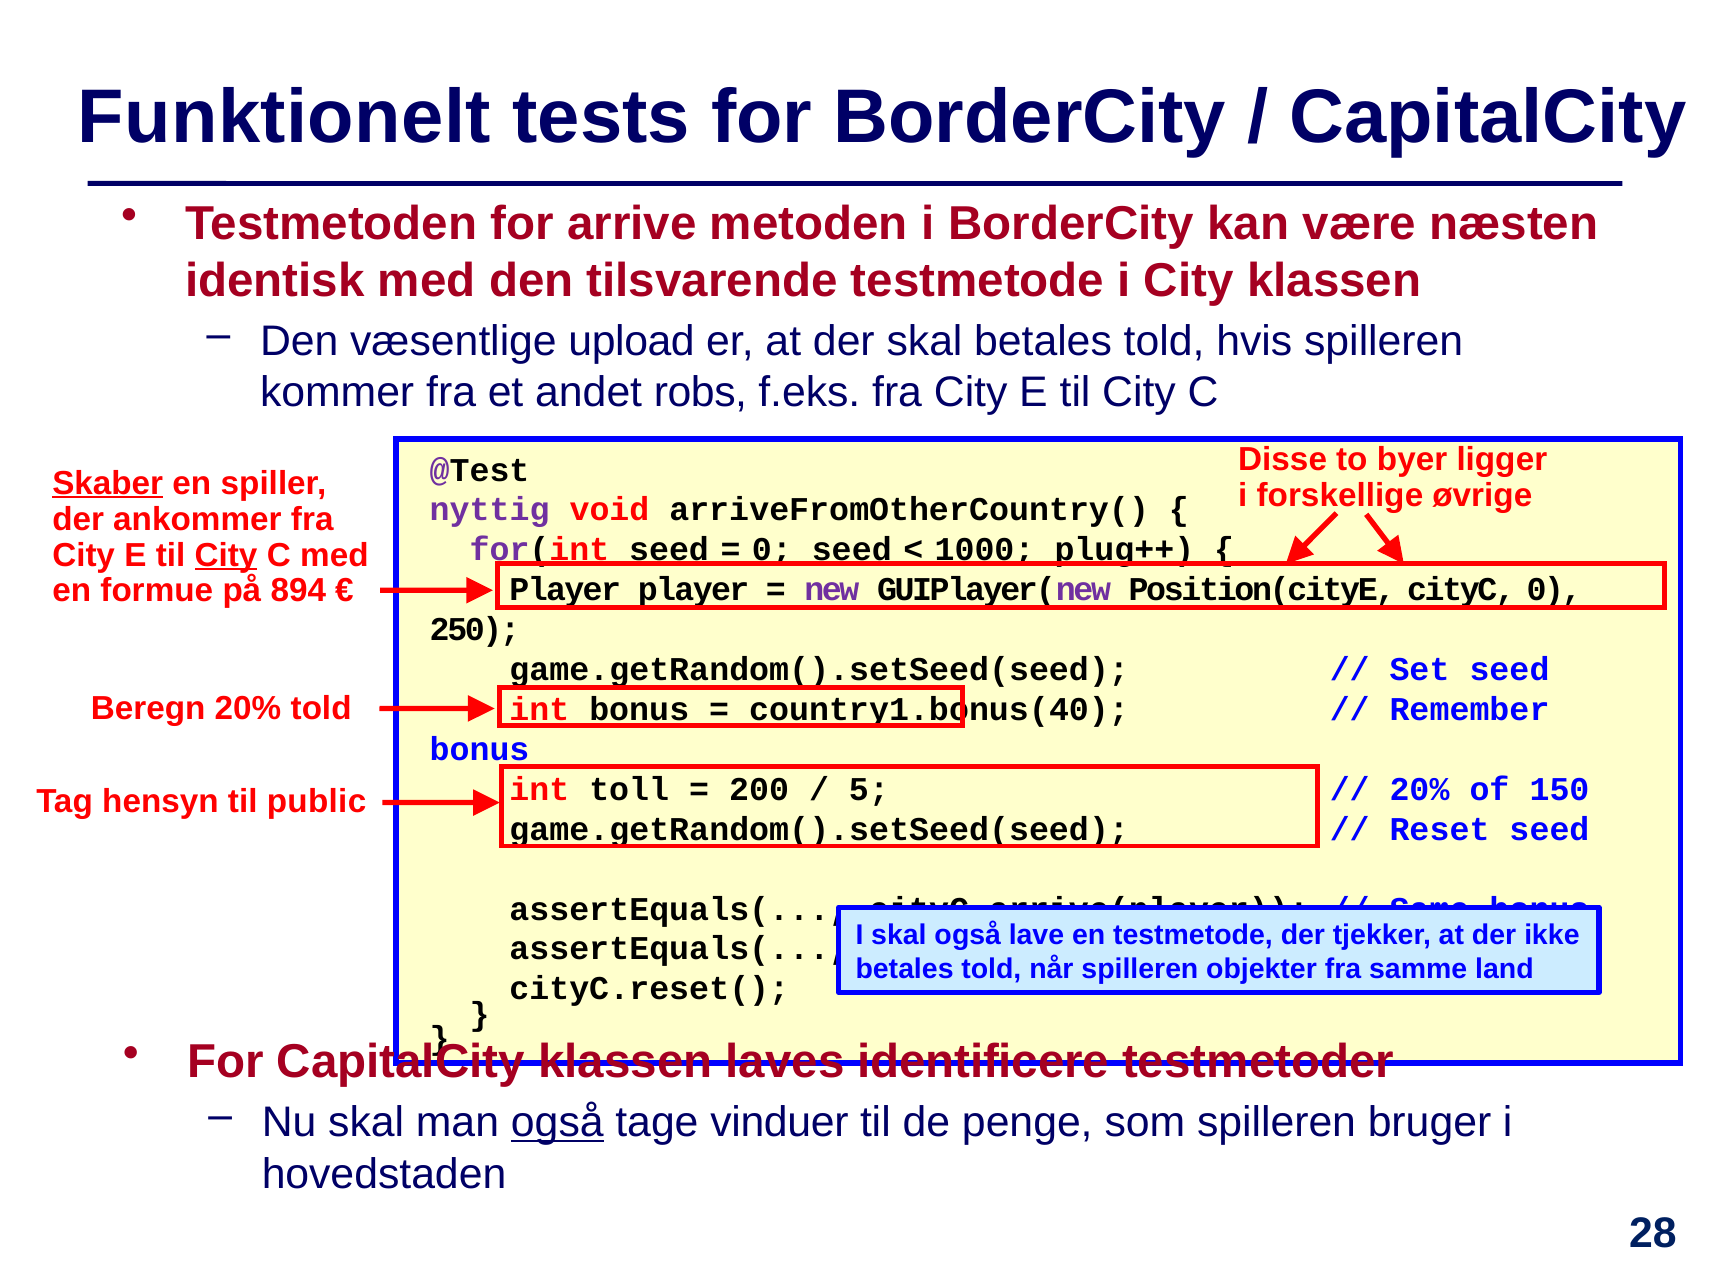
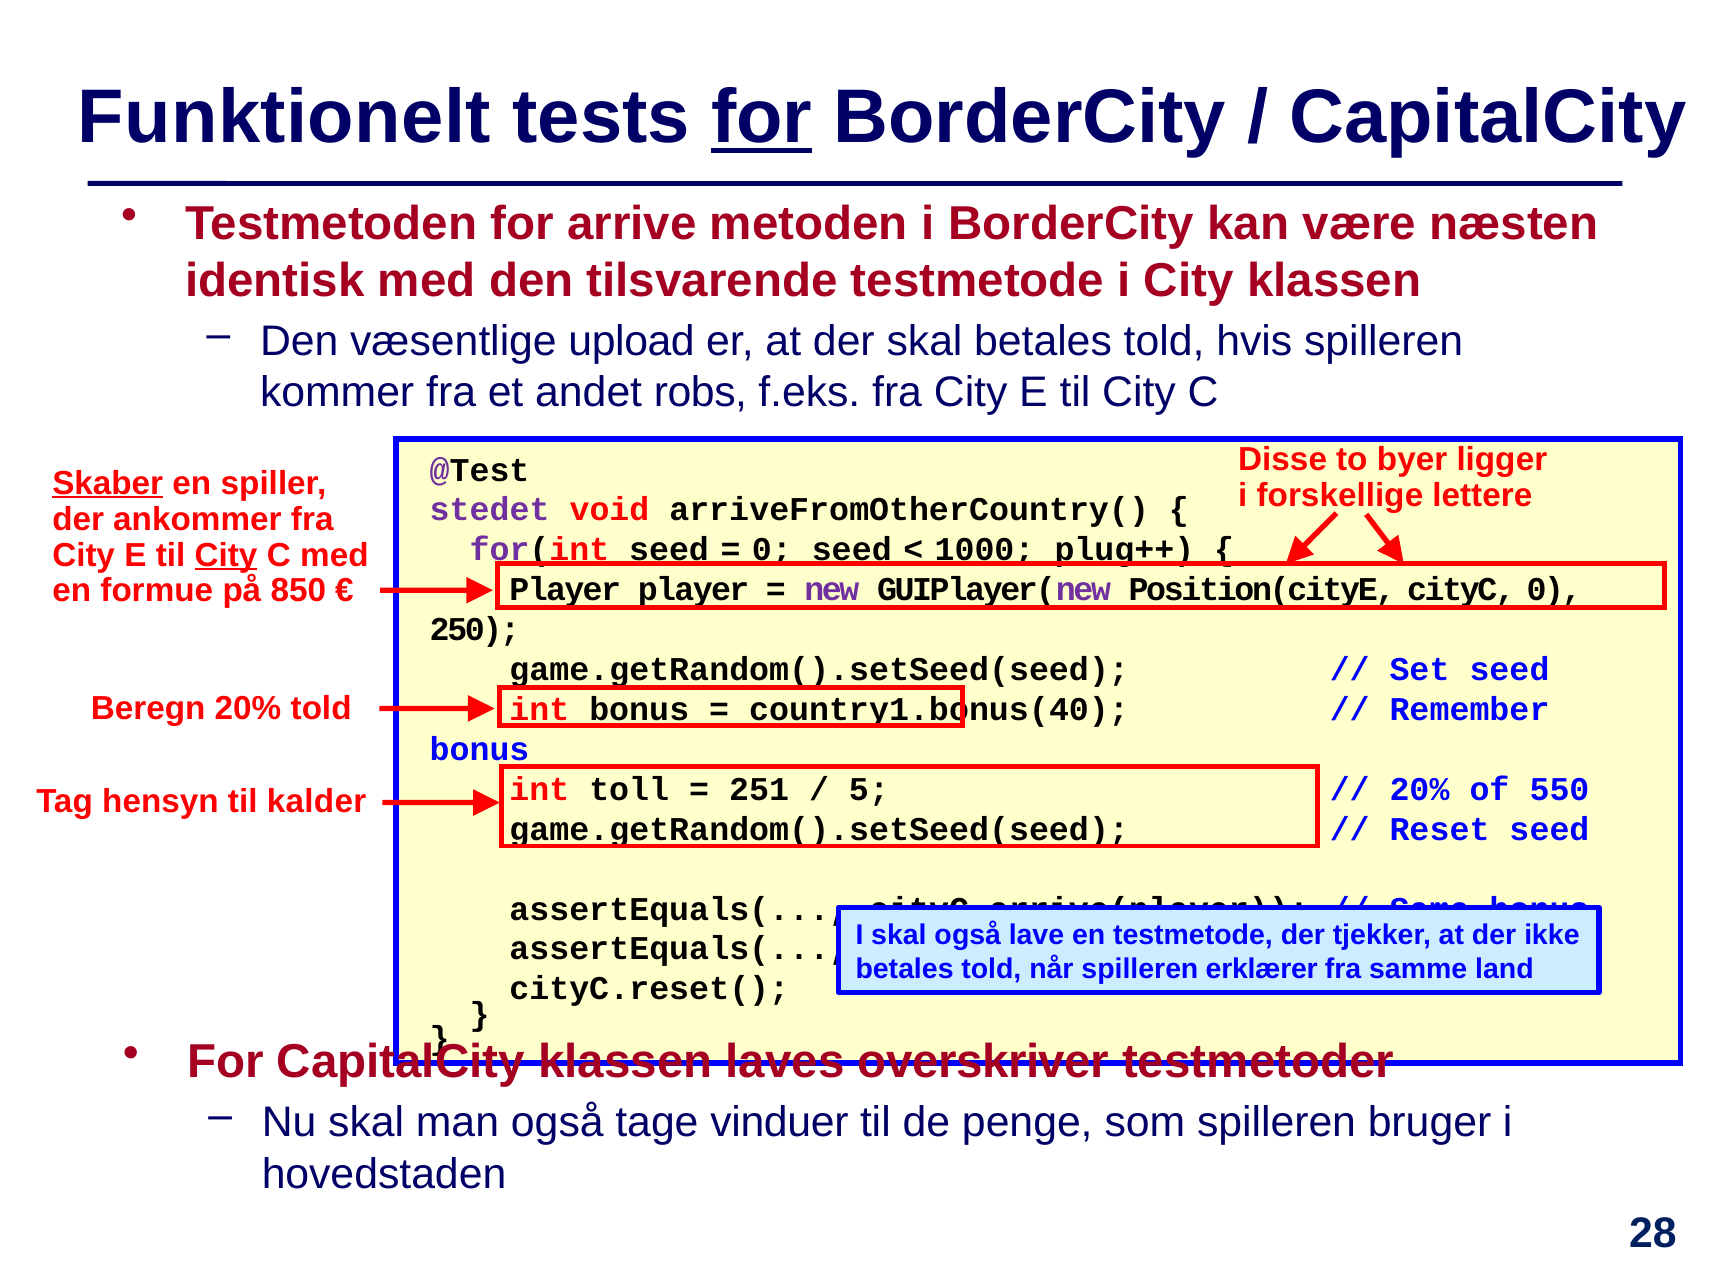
for at (762, 118) underline: none -> present
øvrige: øvrige -> lettere
nyttig: nyttig -> stedet
894: 894 -> 850
200: 200 -> 251
150: 150 -> 550
public: public -> kalder
objekter: objekter -> erklærer
identificere: identificere -> overskriver
også at (557, 1123) underline: present -> none
